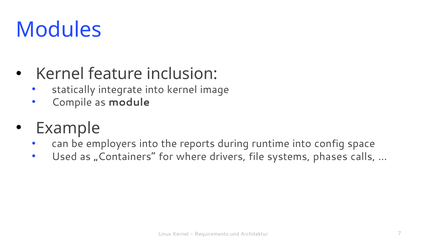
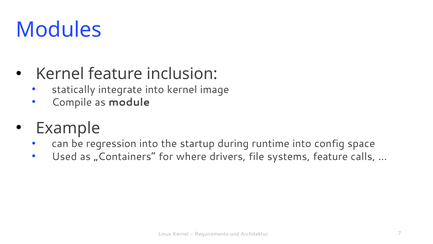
employers: employers -> regression
reports: reports -> startup
systems phases: phases -> feature
